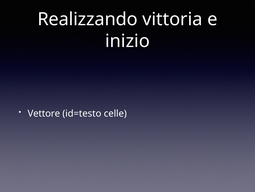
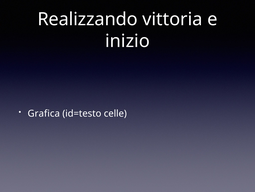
Vettore: Vettore -> Grafica
